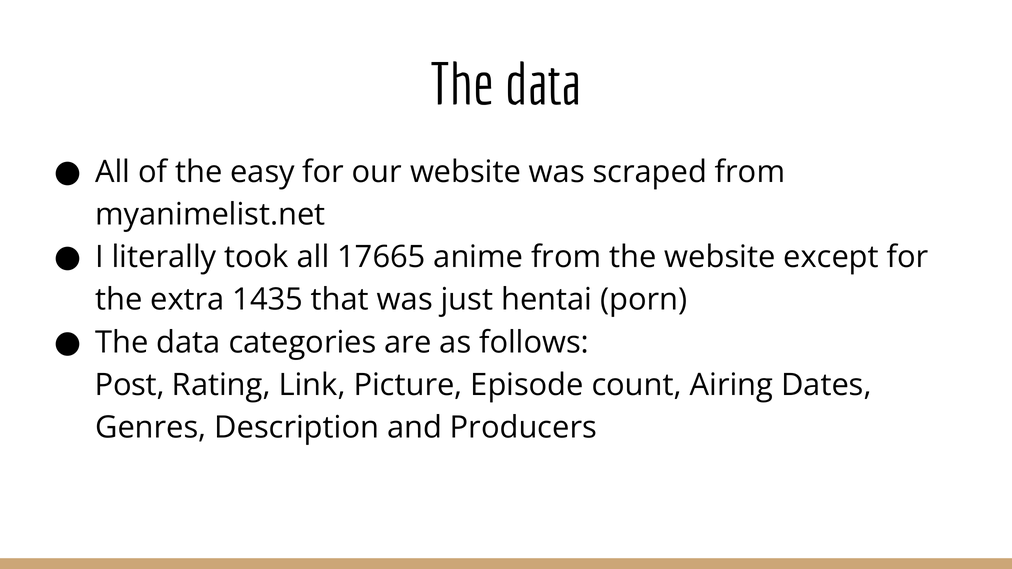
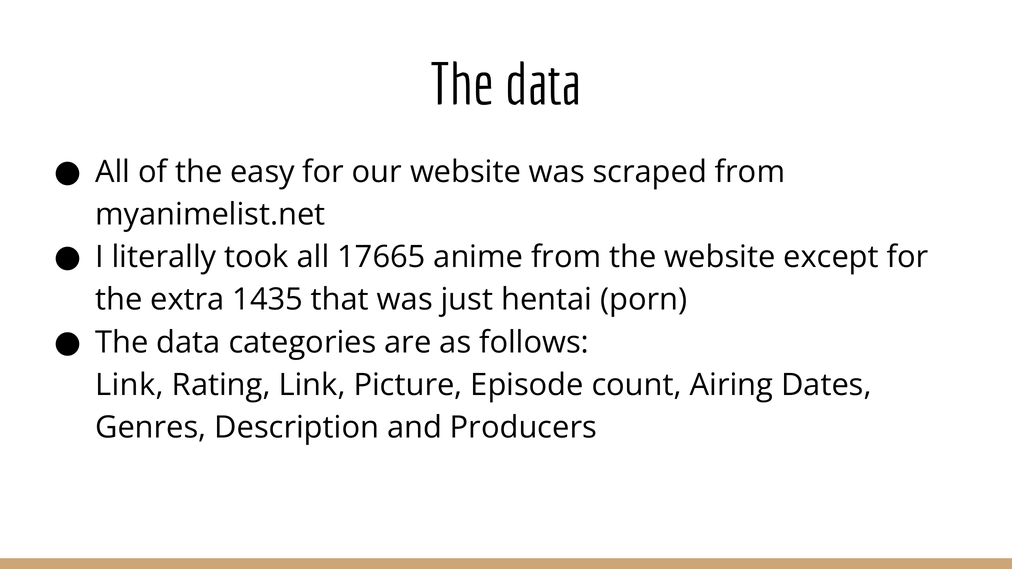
Post at (130, 385): Post -> Link
